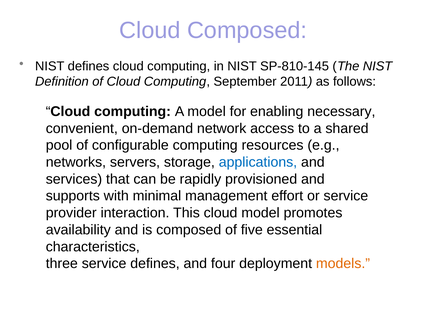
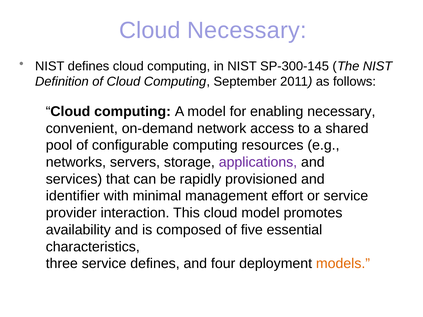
Cloud Composed: Composed -> Necessary
SP-810-145: SP-810-145 -> SP-300-145
applications colour: blue -> purple
supports: supports -> identifier
